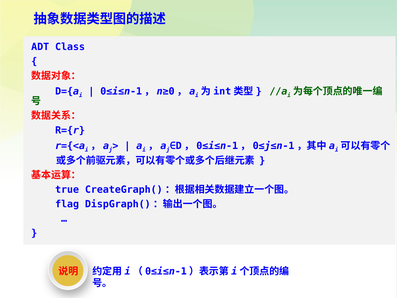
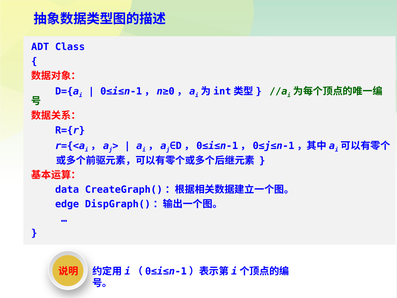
true: true -> data
flag: flag -> edge
